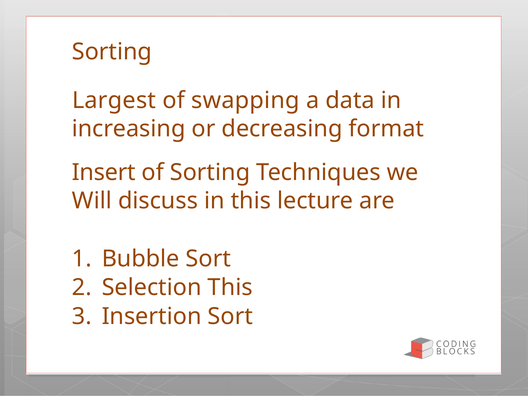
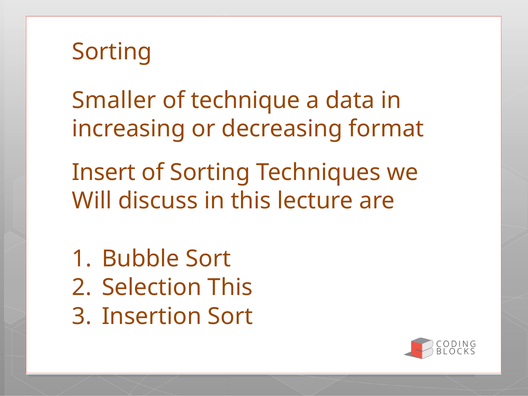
Largest: Largest -> Smaller
swapping: swapping -> technique
